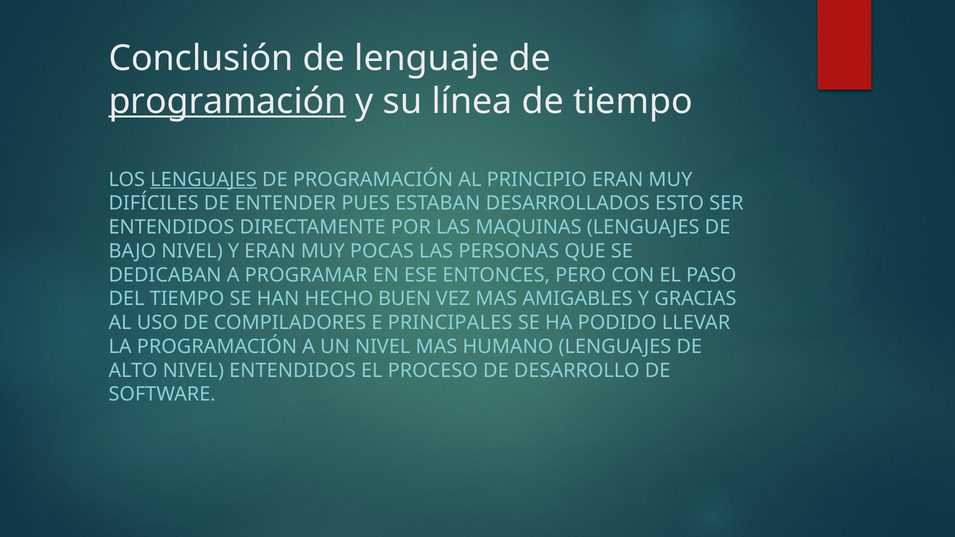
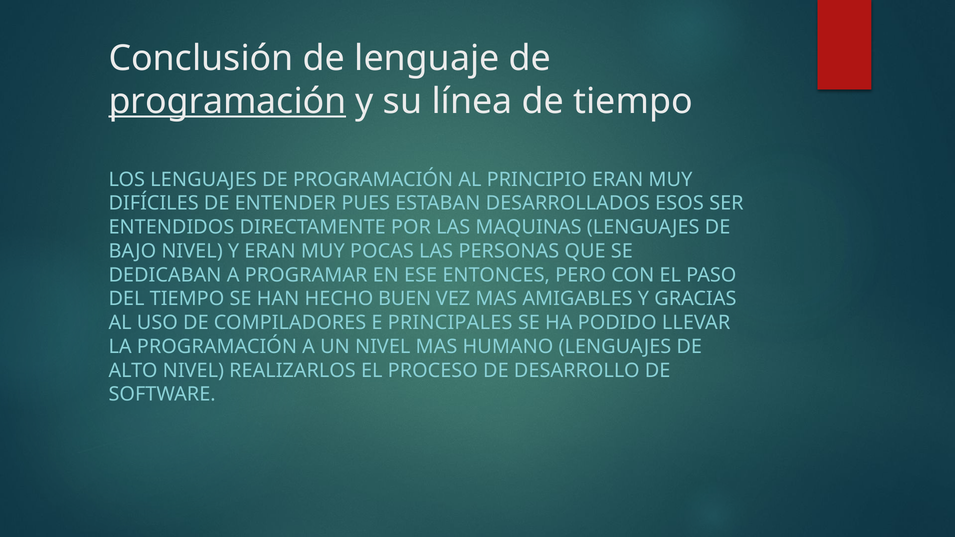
LENGUAJES at (204, 180) underline: present -> none
ESTO: ESTO -> ESOS
NIVEL ENTENDIDOS: ENTENDIDOS -> REALIZARLOS
